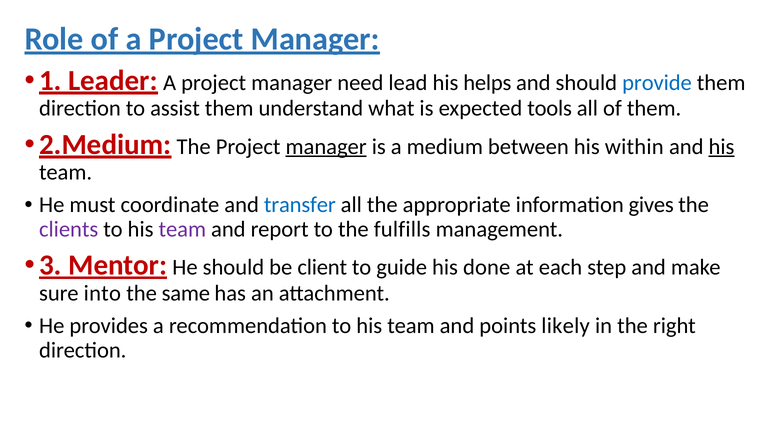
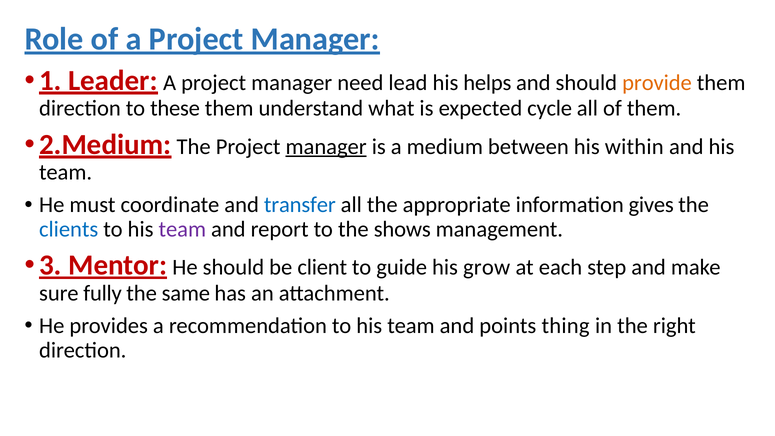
provide colour: blue -> orange
assist: assist -> these
tools: tools -> cycle
his at (722, 147) underline: present -> none
clients colour: purple -> blue
fulfills: fulfills -> shows
done: done -> grow
into: into -> fully
likely: likely -> thing
